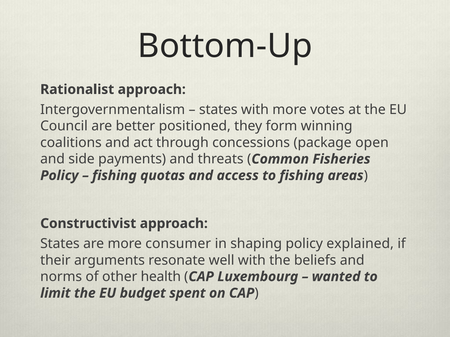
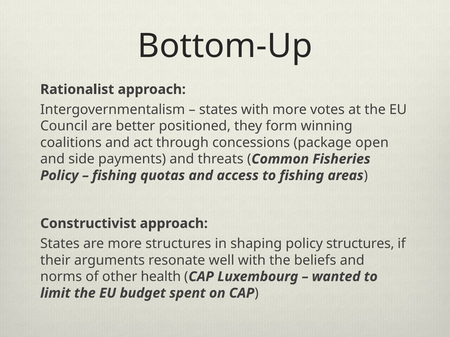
more consumer: consumer -> structures
policy explained: explained -> structures
